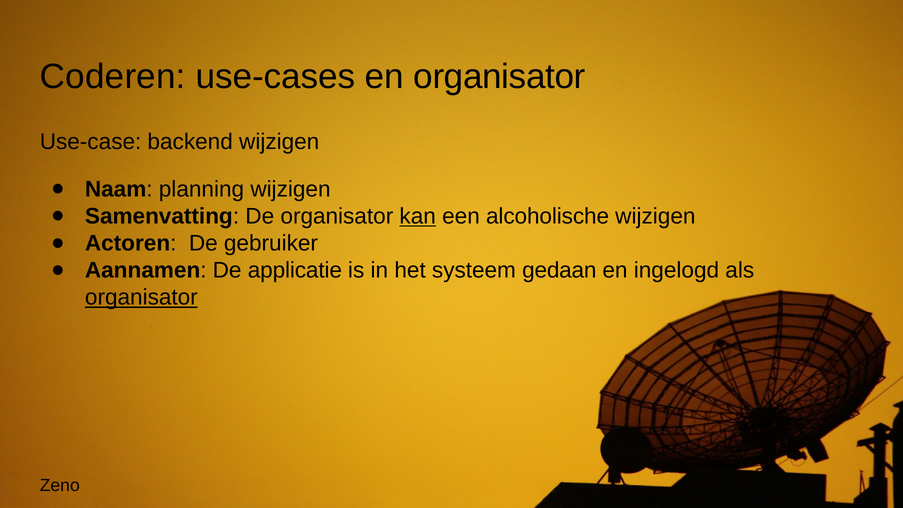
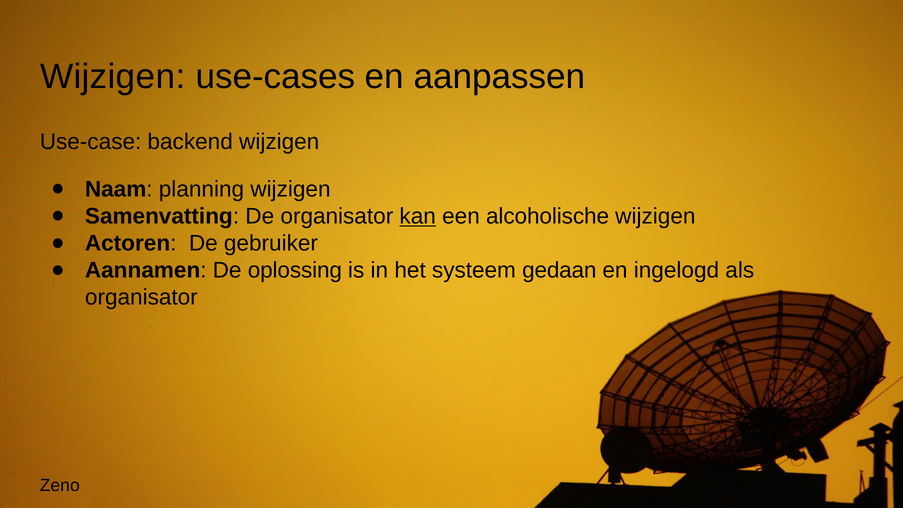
Coderen at (113, 77): Coderen -> Wijzigen
en organisator: organisator -> aanpassen
applicatie: applicatie -> oplossing
organisator at (141, 298) underline: present -> none
